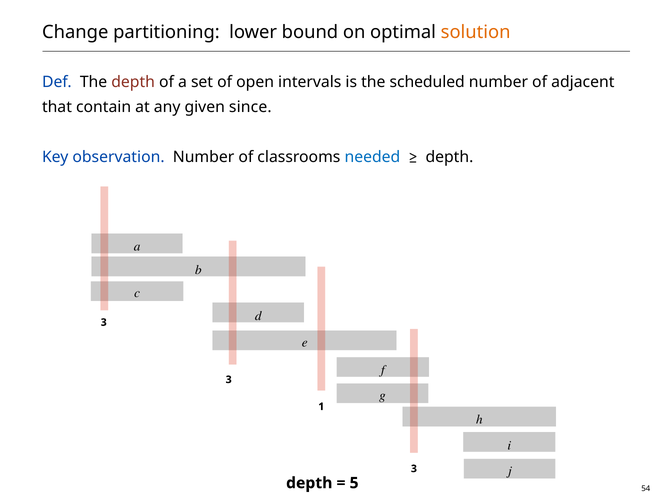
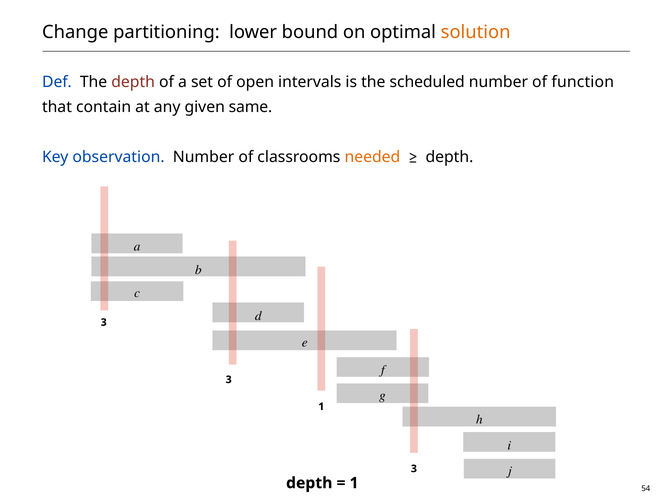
adjacent: adjacent -> function
since: since -> same
needed colour: blue -> orange
5 at (354, 483): 5 -> 1
